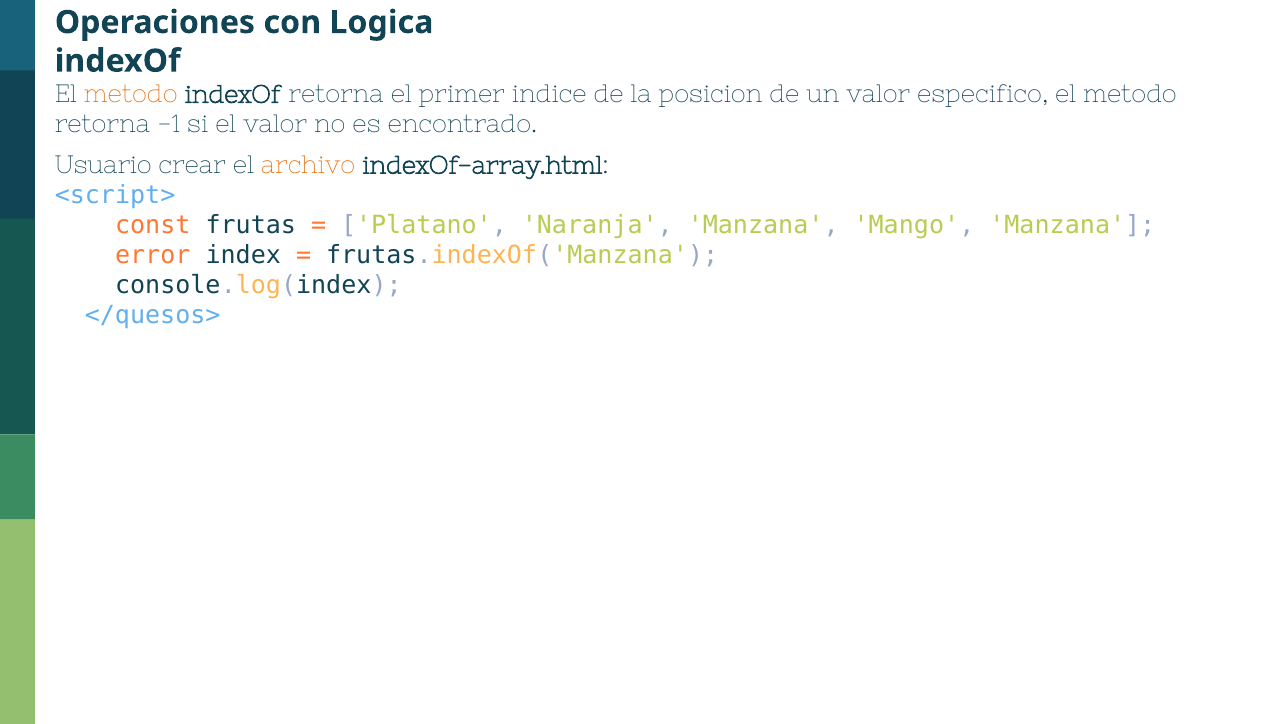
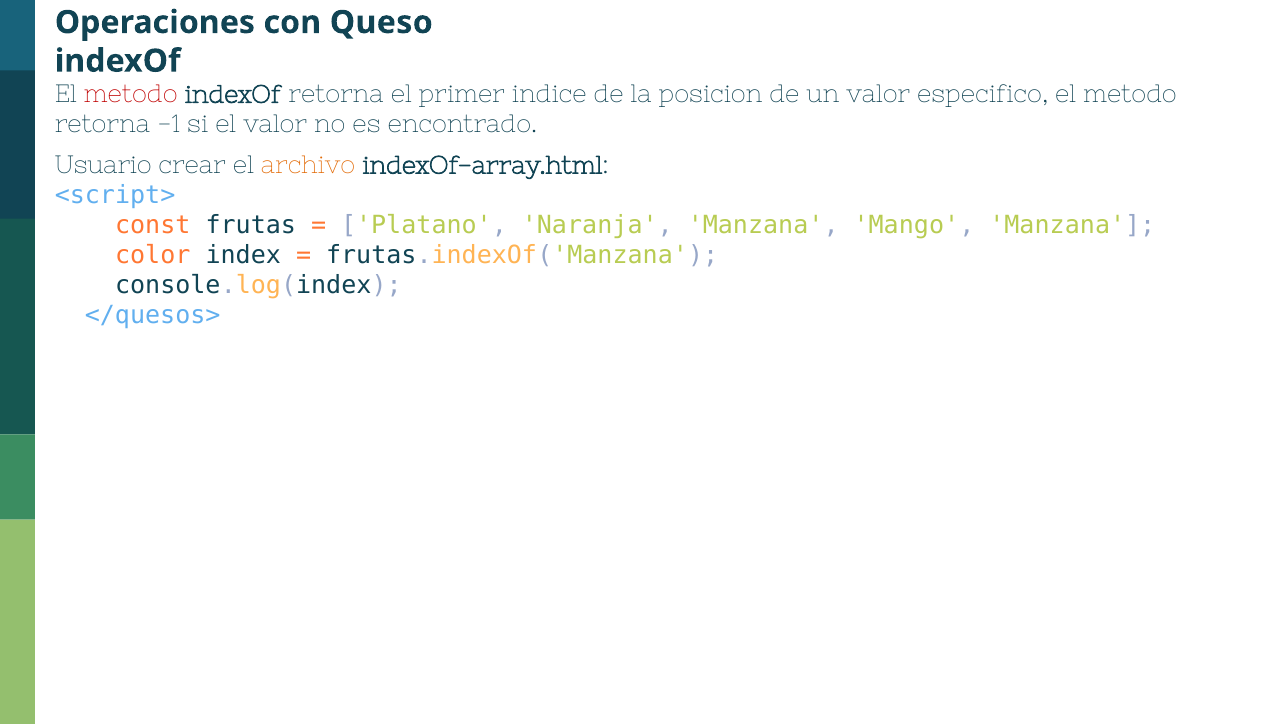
Logica: Logica -> Queso
metodo at (131, 94) colour: orange -> red
error: error -> color
